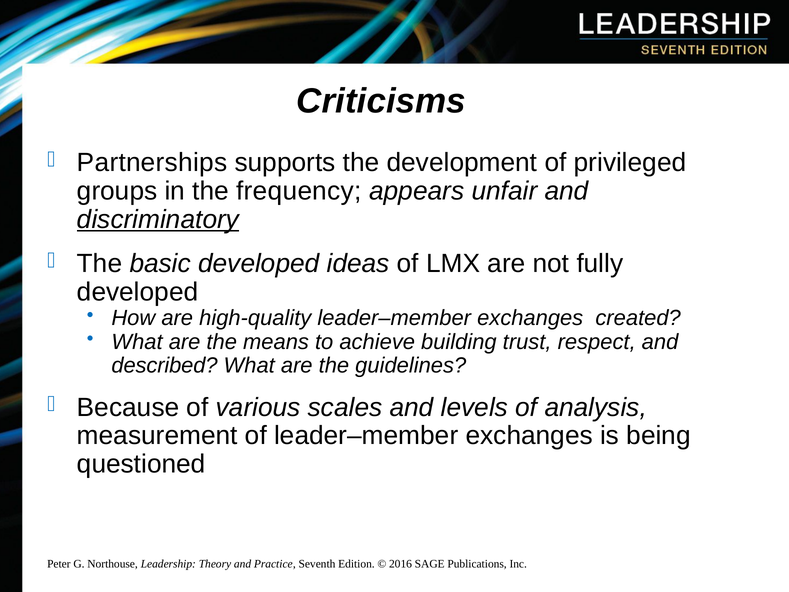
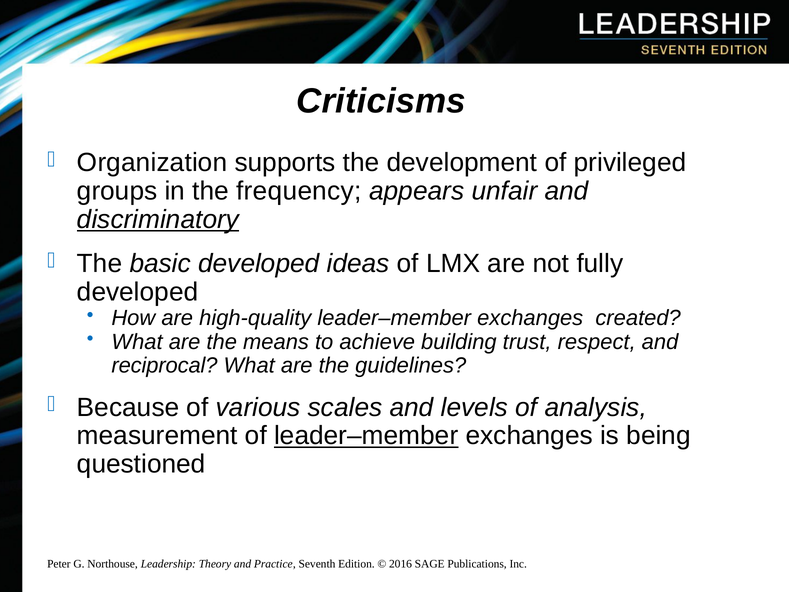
Partnerships: Partnerships -> Organization
described: described -> reciprocal
leader–member at (366, 436) underline: none -> present
